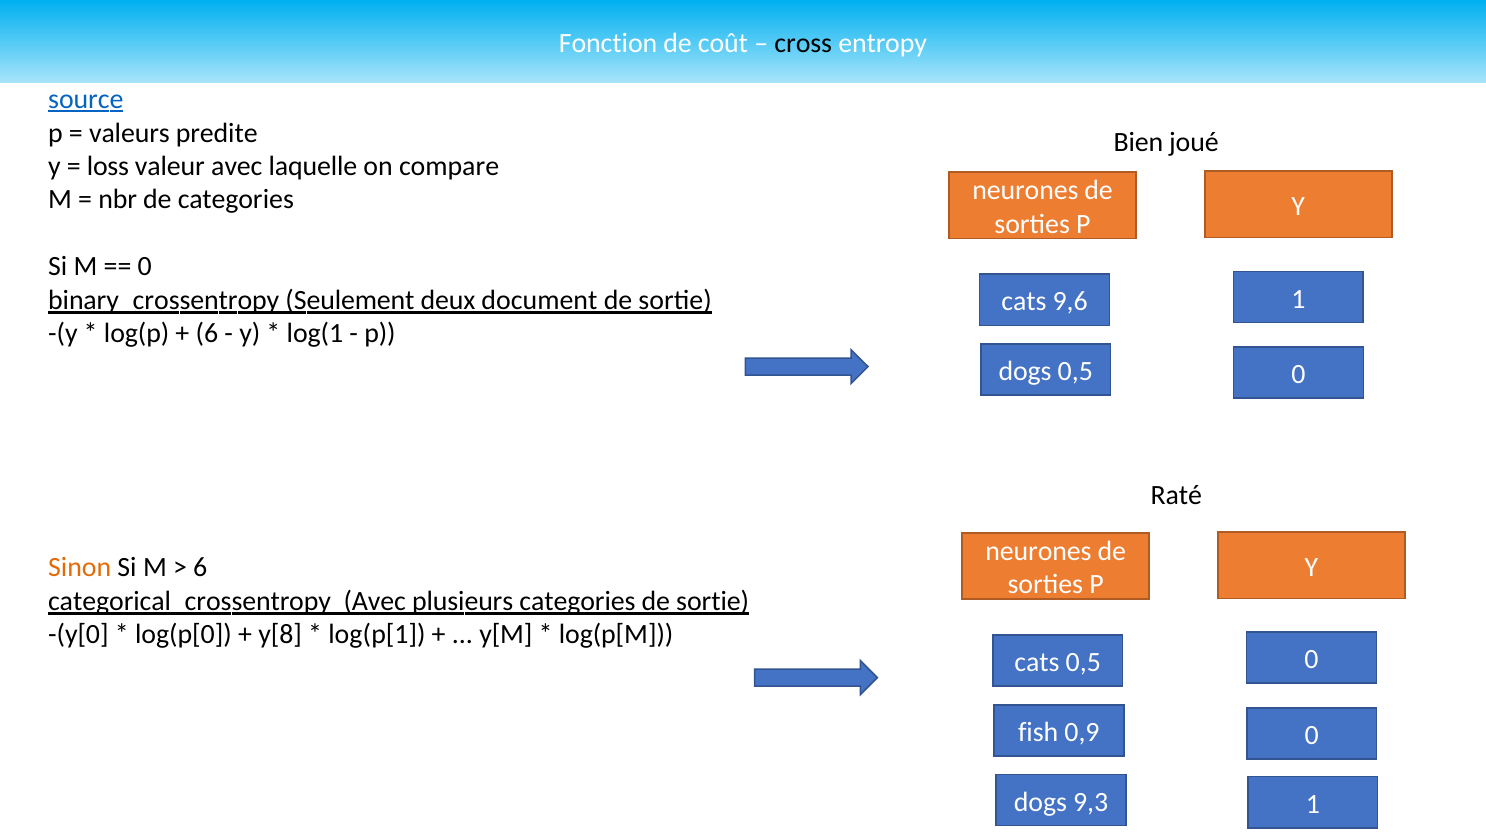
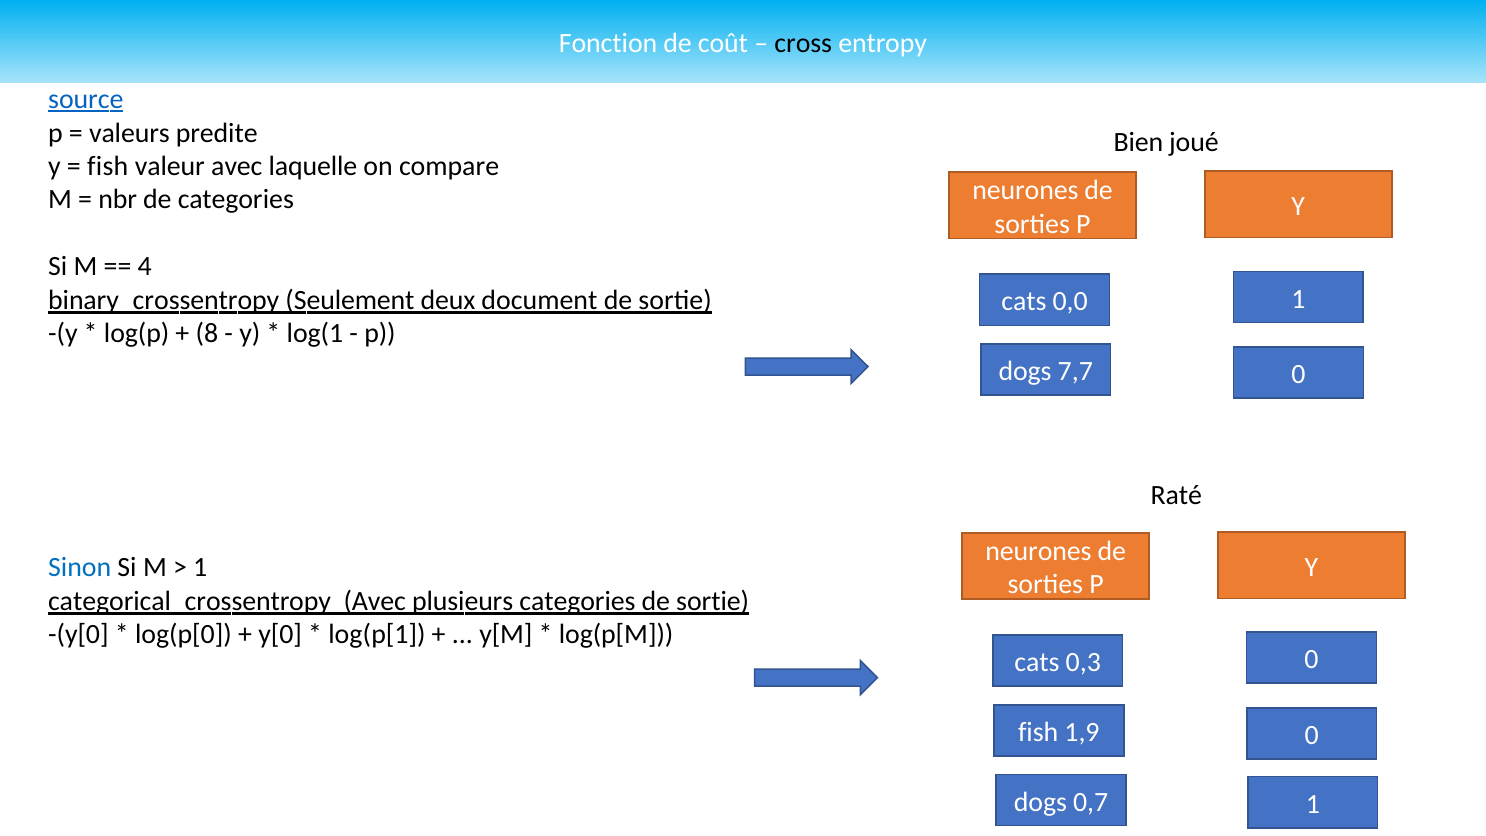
loss at (108, 166): loss -> fish
0 at (145, 267): 0 -> 4
9,6: 9,6 -> 0,0
6 at (207, 333): 6 -> 8
dogs 0,5: 0,5 -> 7,7
Sinon colour: orange -> blue
6 at (200, 567): 6 -> 1
y[8: y[8 -> y[0
cats 0,5: 0,5 -> 0,3
0,9: 0,9 -> 1,9
9,3: 9,3 -> 0,7
